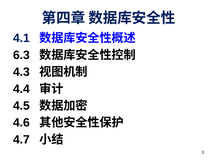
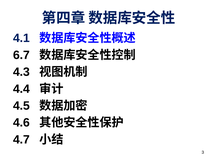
6.3: 6.3 -> 6.7
